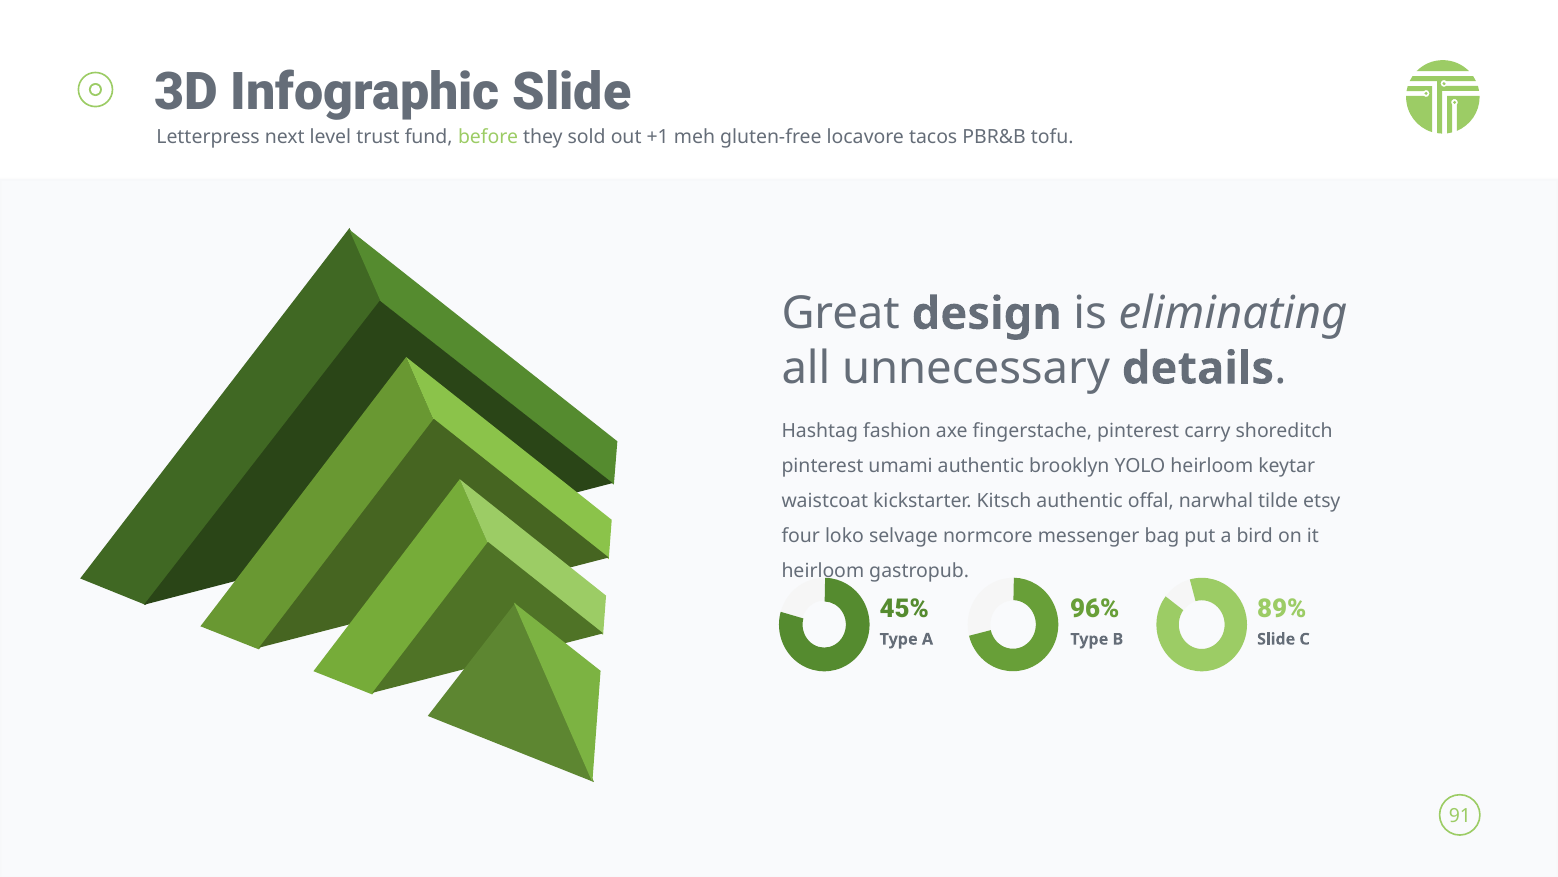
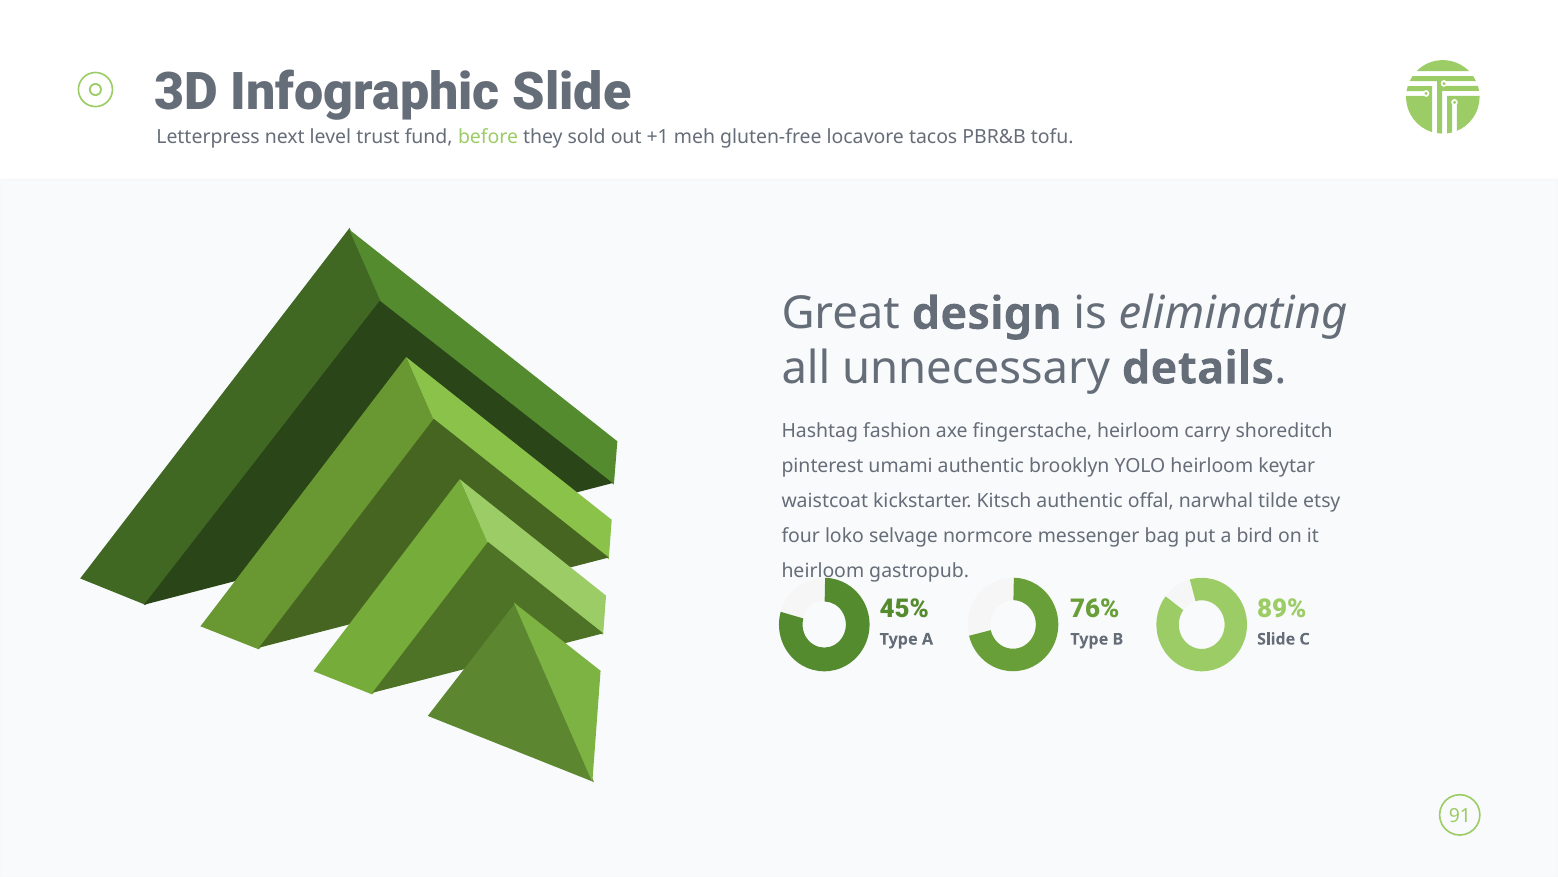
fingerstache pinterest: pinterest -> heirloom
96%: 96% -> 76%
